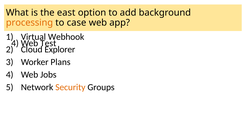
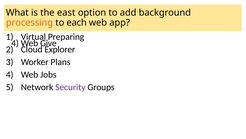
case: case -> each
Webhook: Webhook -> Preparing
Test: Test -> Give
Security colour: orange -> purple
